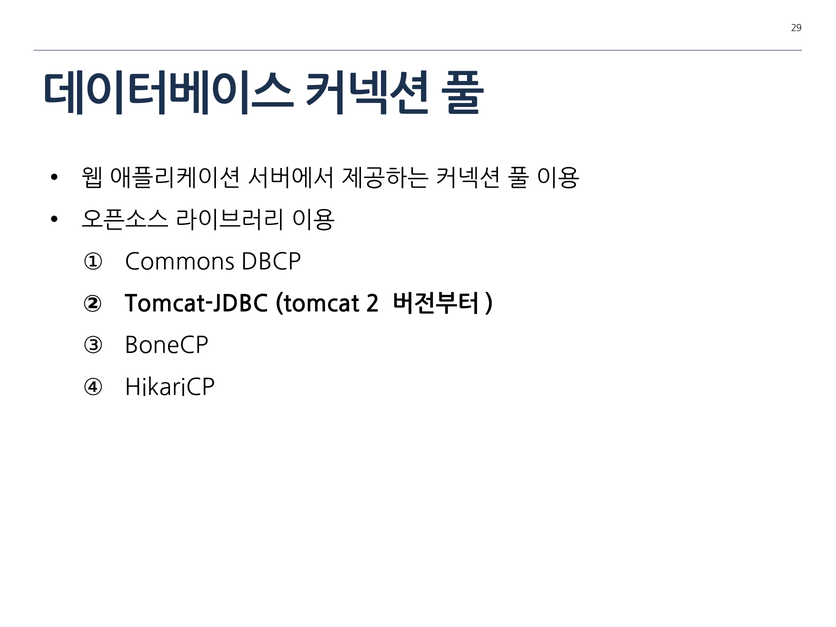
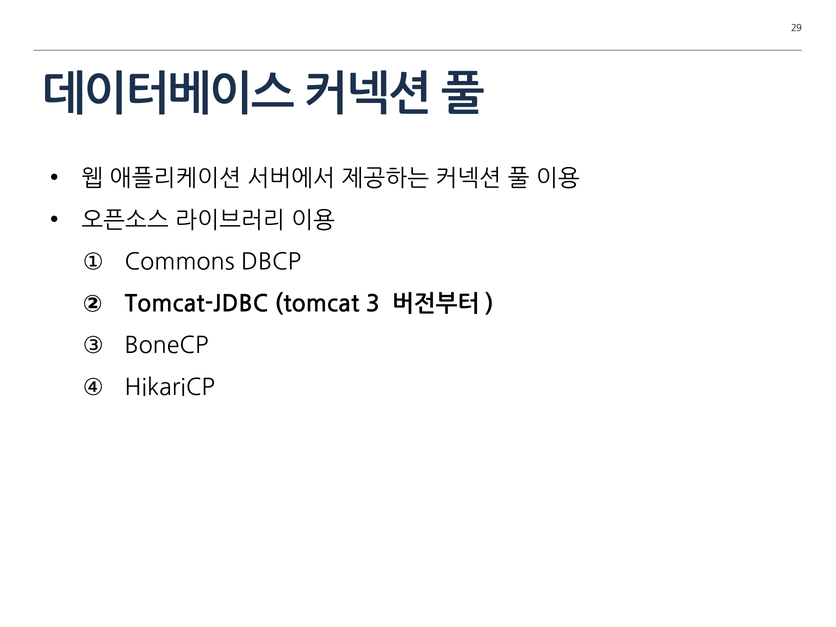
2: 2 -> 3
